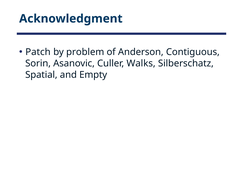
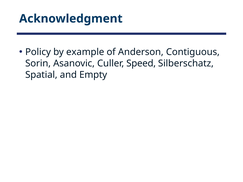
Patch: Patch -> Policy
problem: problem -> example
Walks: Walks -> Speed
